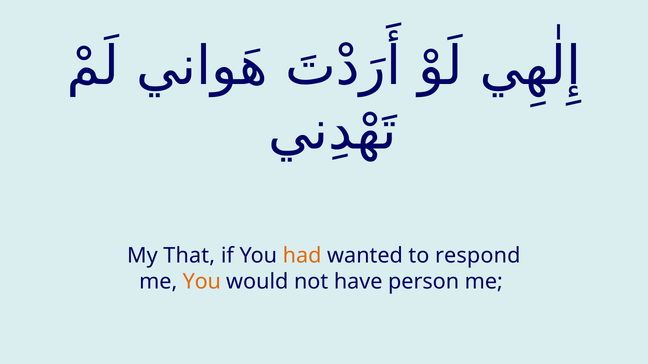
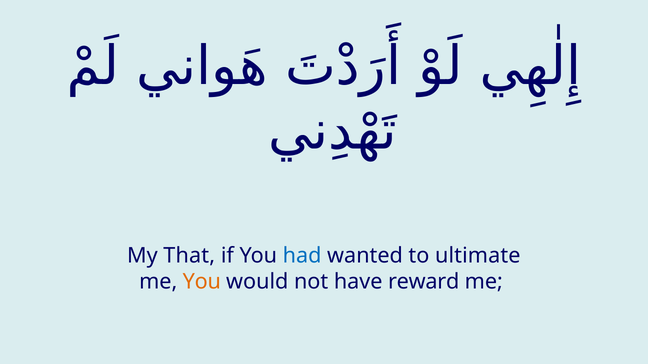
had colour: orange -> blue
respond: respond -> ultimate
person: person -> reward
